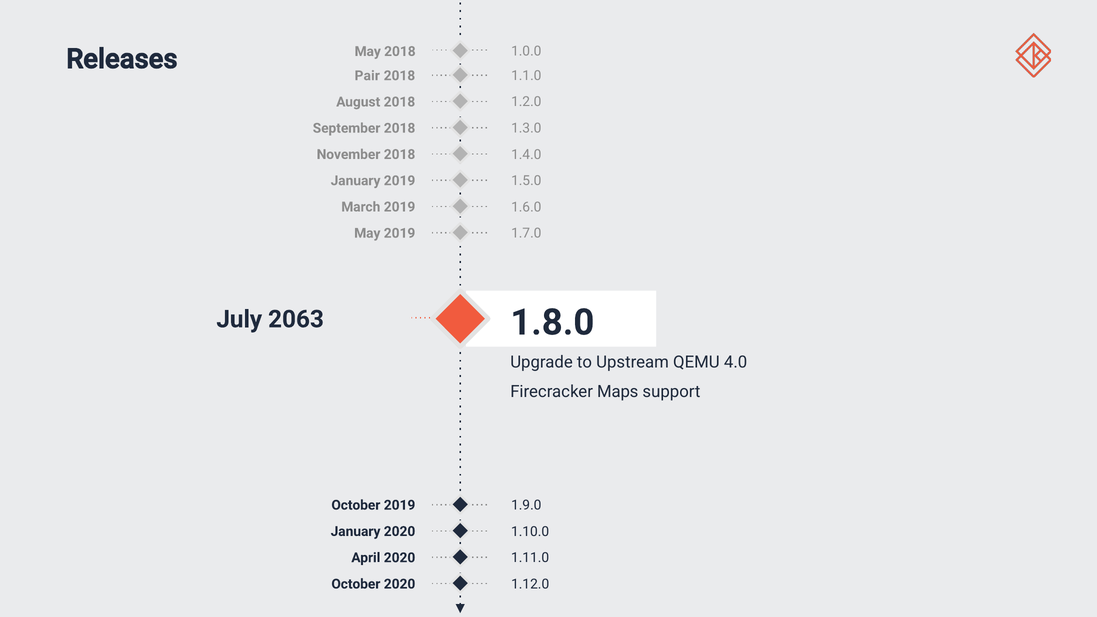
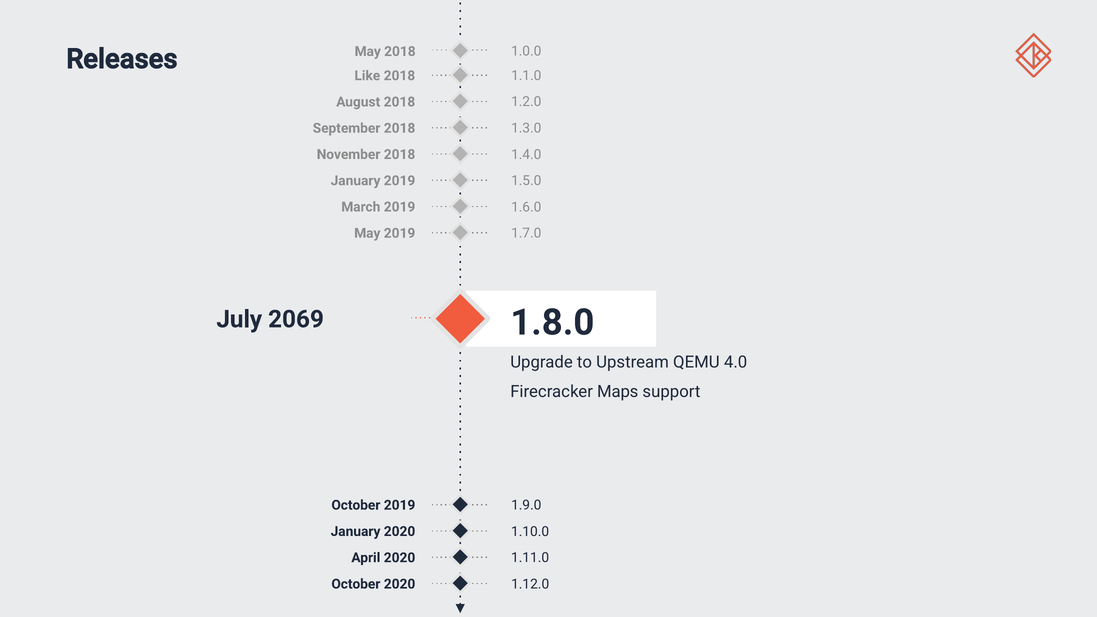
Pair: Pair -> Like
2063: 2063 -> 2069
